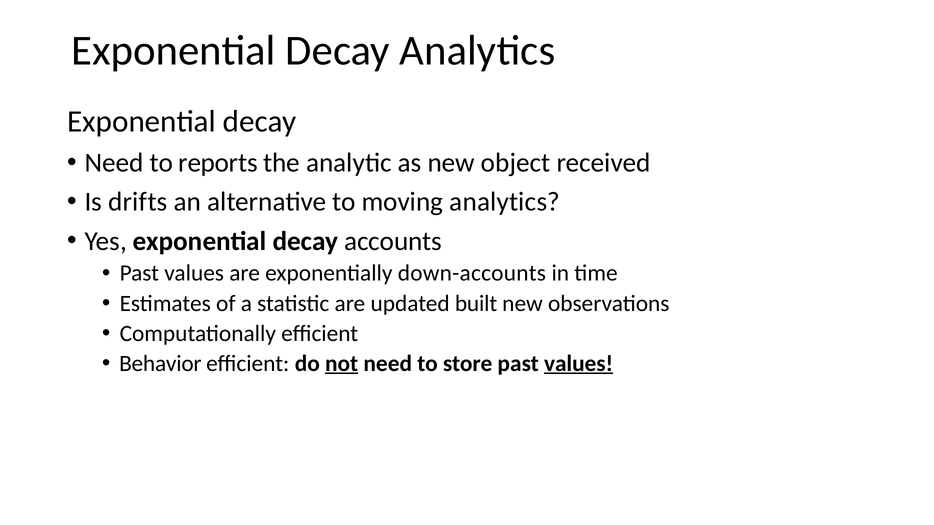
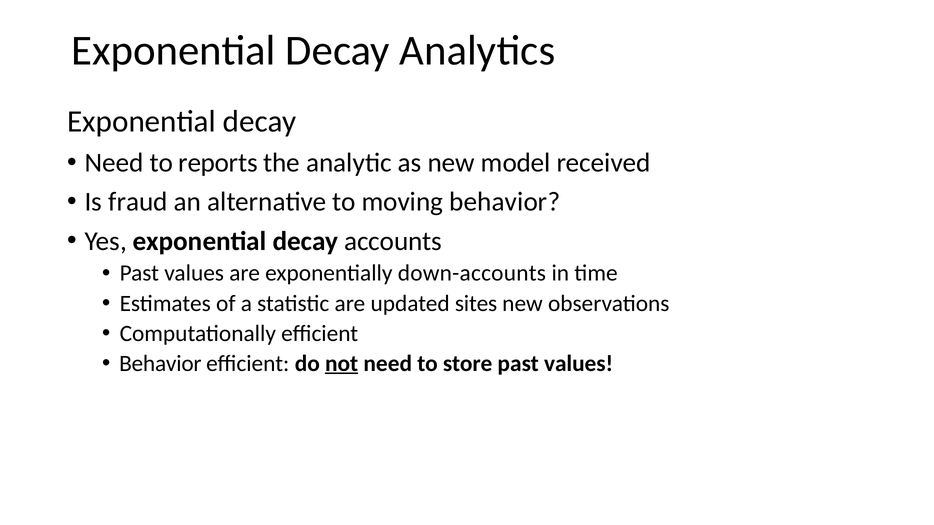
object: object -> model
drifts: drifts -> fraud
moving analytics: analytics -> behavior
built: built -> sites
values at (579, 364) underline: present -> none
